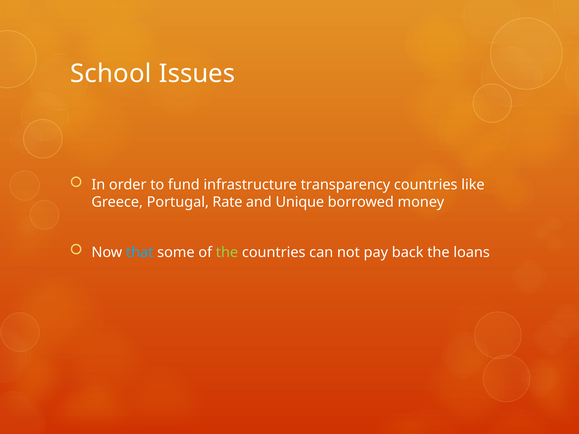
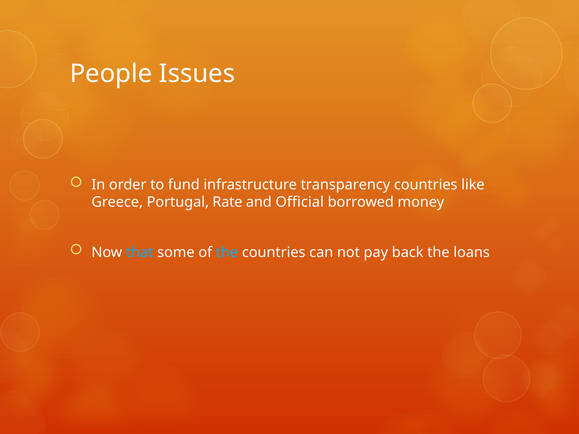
School: School -> People
Unique: Unique -> Official
the at (227, 252) colour: light green -> light blue
